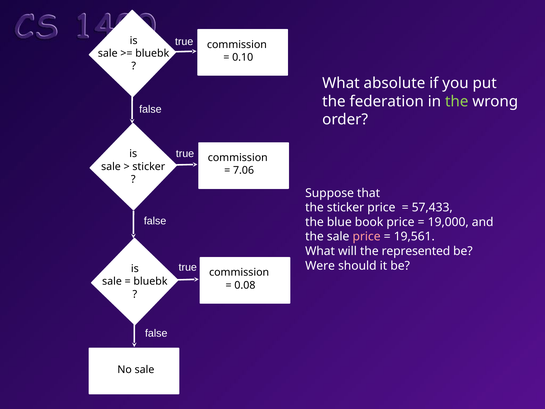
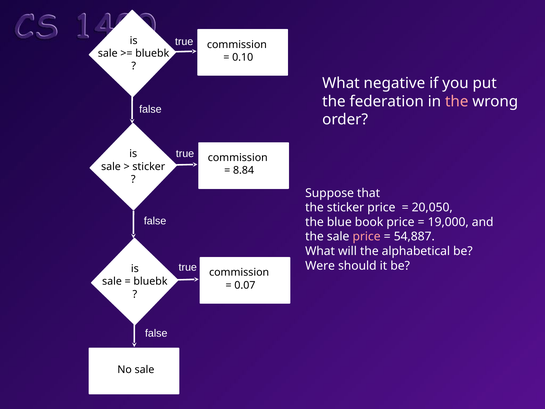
absolute: absolute -> negative
the at (457, 101) colour: light green -> pink
7.06: 7.06 -> 8.84
57,433: 57,433 -> 20,050
19,561: 19,561 -> 54,887
represented: represented -> alphabetical
0.08: 0.08 -> 0.07
